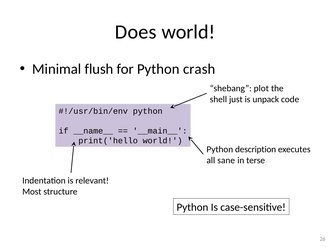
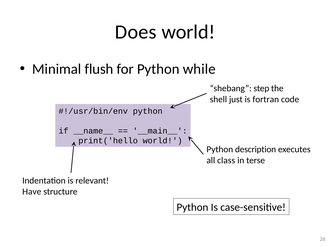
crash: crash -> while
plot: plot -> step
unpack: unpack -> fortran
sane: sane -> class
Most: Most -> Have
